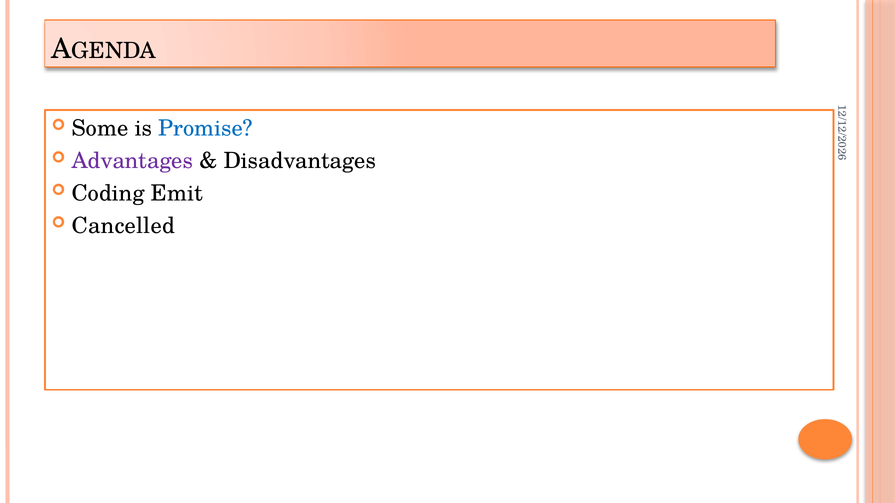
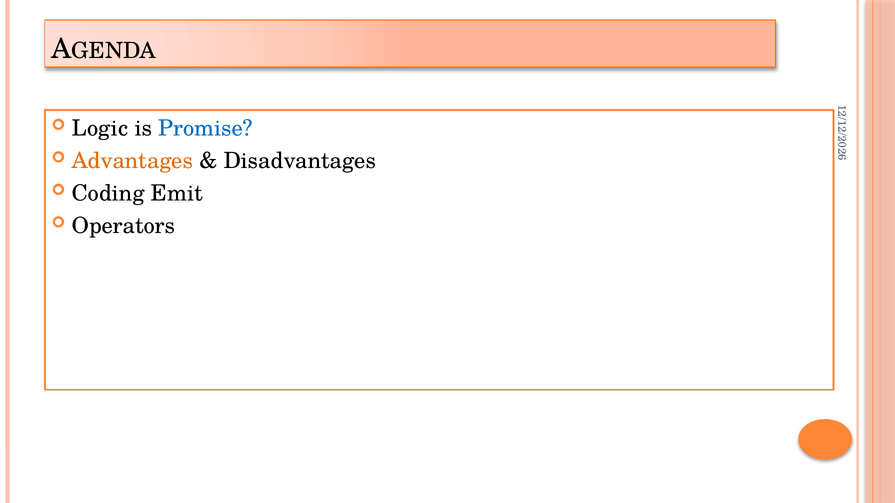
Some: Some -> Logic
Advantages colour: purple -> orange
Cancelled: Cancelled -> Operators
